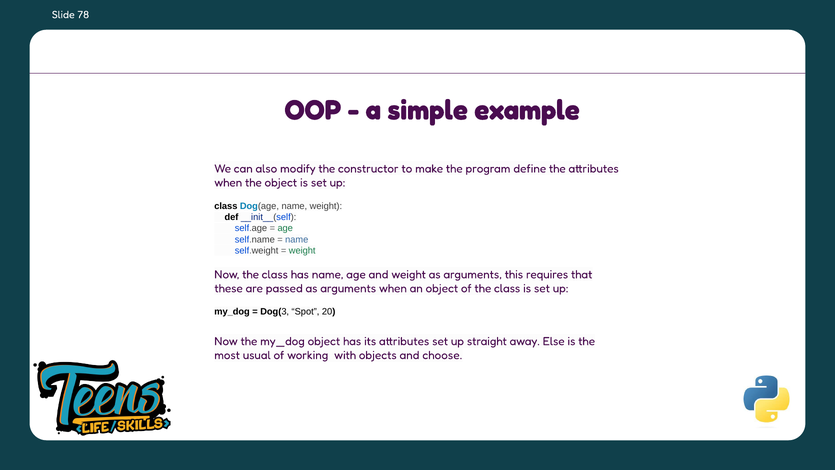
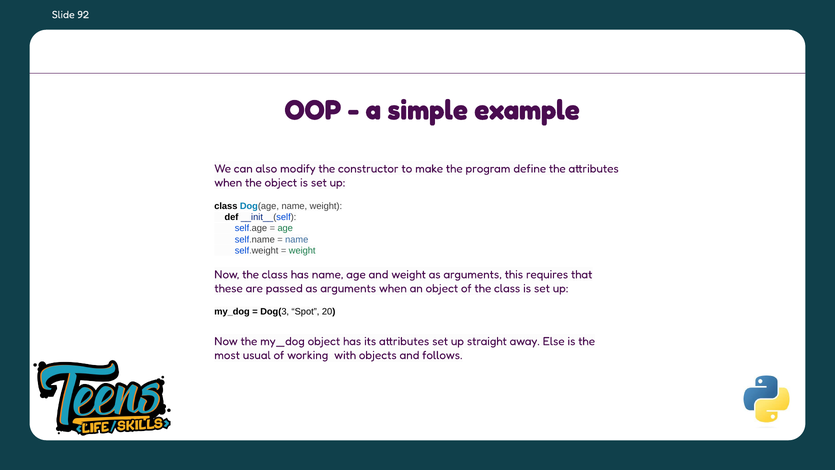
78: 78 -> 92
choose: choose -> follows
